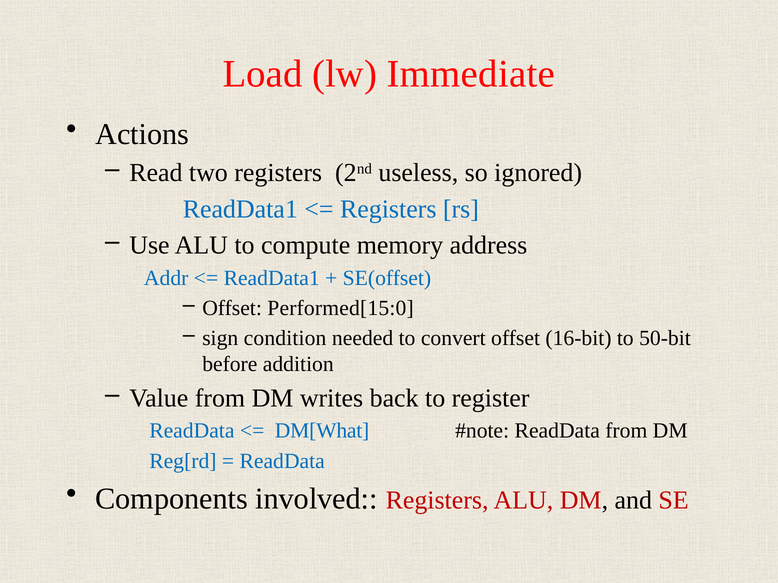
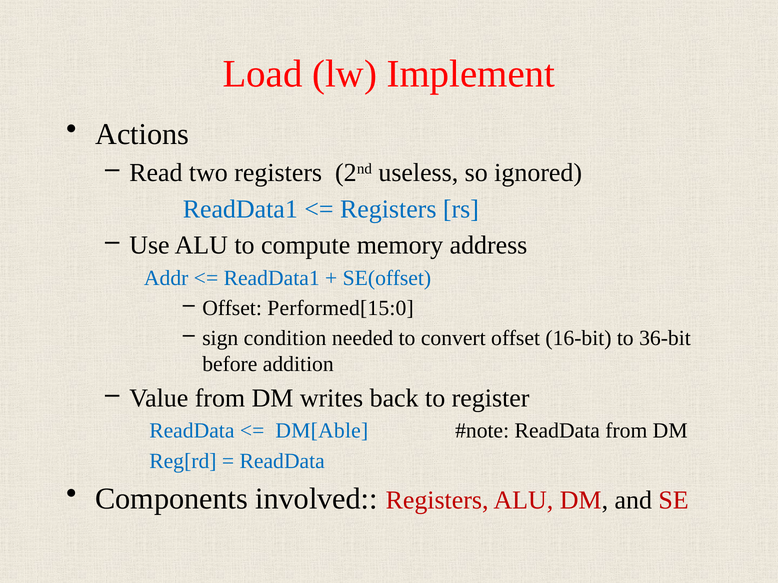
Immediate: Immediate -> Implement
50-bit: 50-bit -> 36-bit
DM[What: DM[What -> DM[Able
